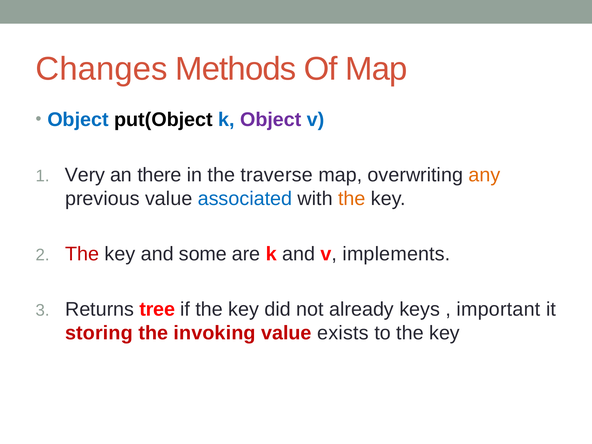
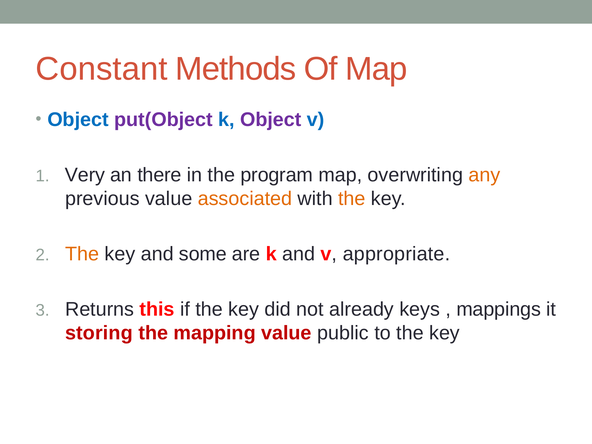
Changes: Changes -> Constant
put(Object colour: black -> purple
traverse: traverse -> program
associated colour: blue -> orange
The at (82, 254) colour: red -> orange
implements: implements -> appropriate
tree: tree -> this
important: important -> mappings
invoking: invoking -> mapping
exists: exists -> public
